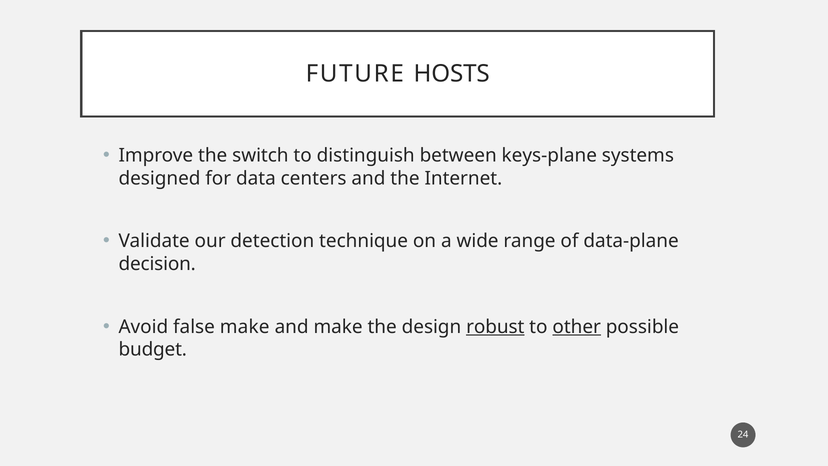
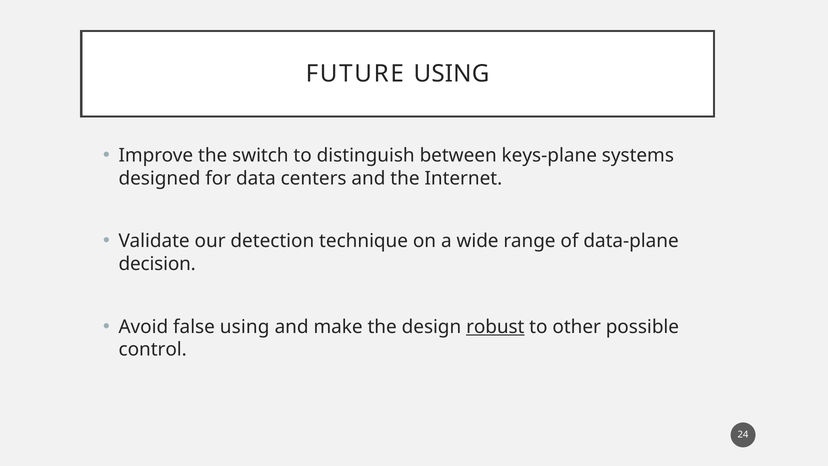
FUTURE HOSTS: HOSTS -> USING
false make: make -> using
other underline: present -> none
budget: budget -> control
